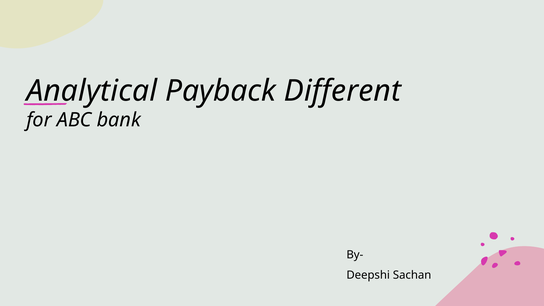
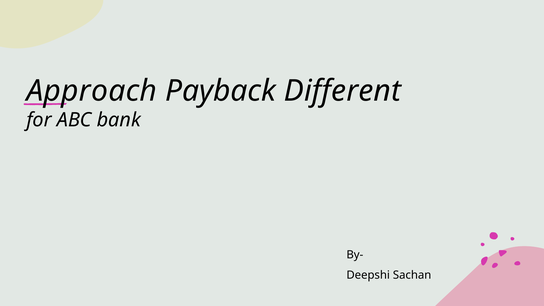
Analytical: Analytical -> Approach
